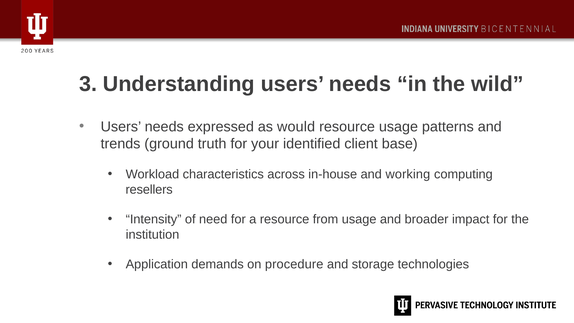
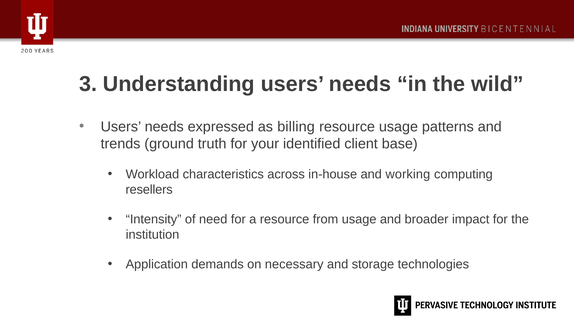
would: would -> billing
procedure: procedure -> necessary
